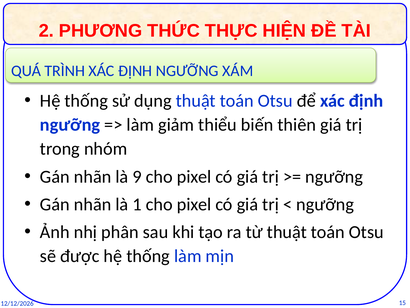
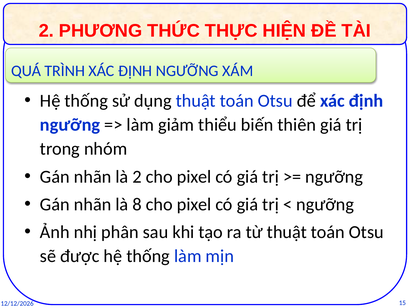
là 9: 9 -> 2
1: 1 -> 8
